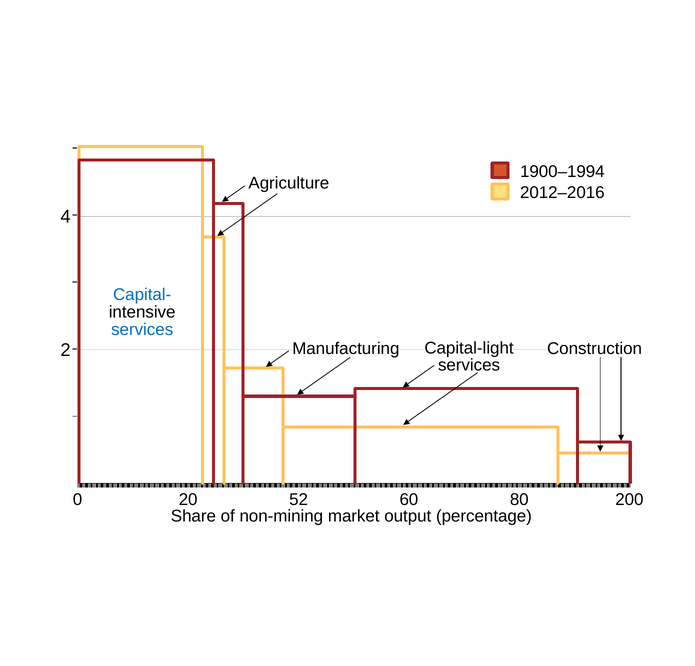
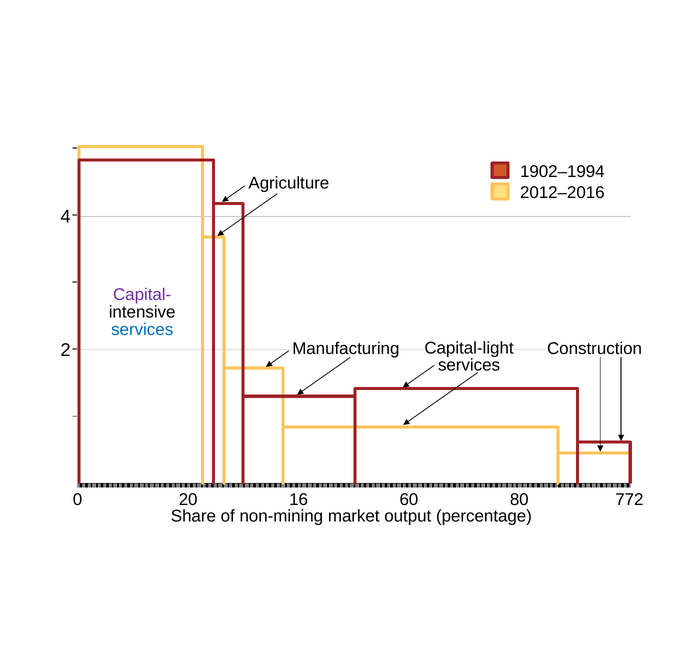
1900–1994: 1900–1994 -> 1902–1994
Capital- colour: blue -> purple
52: 52 -> 16
200: 200 -> 772
